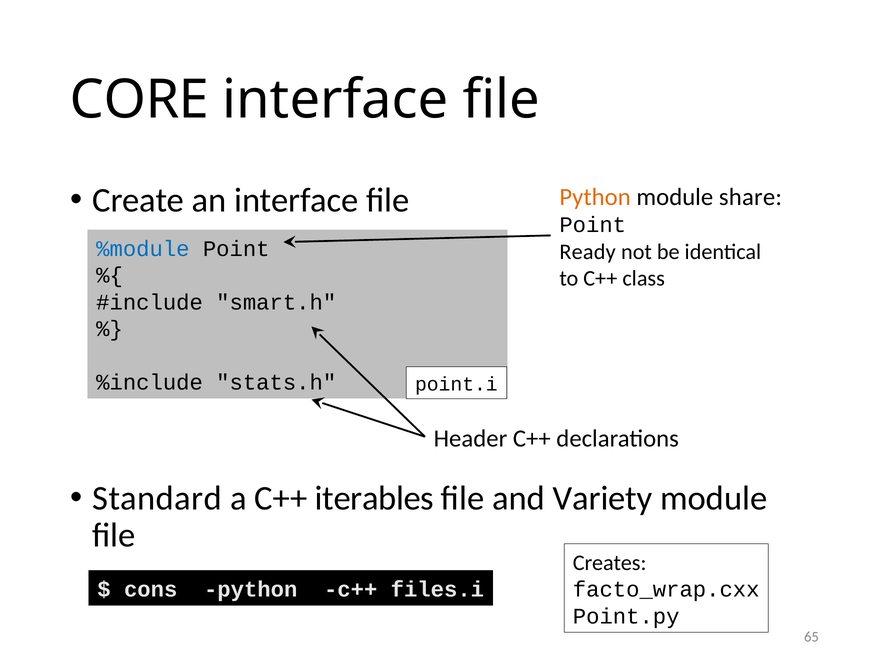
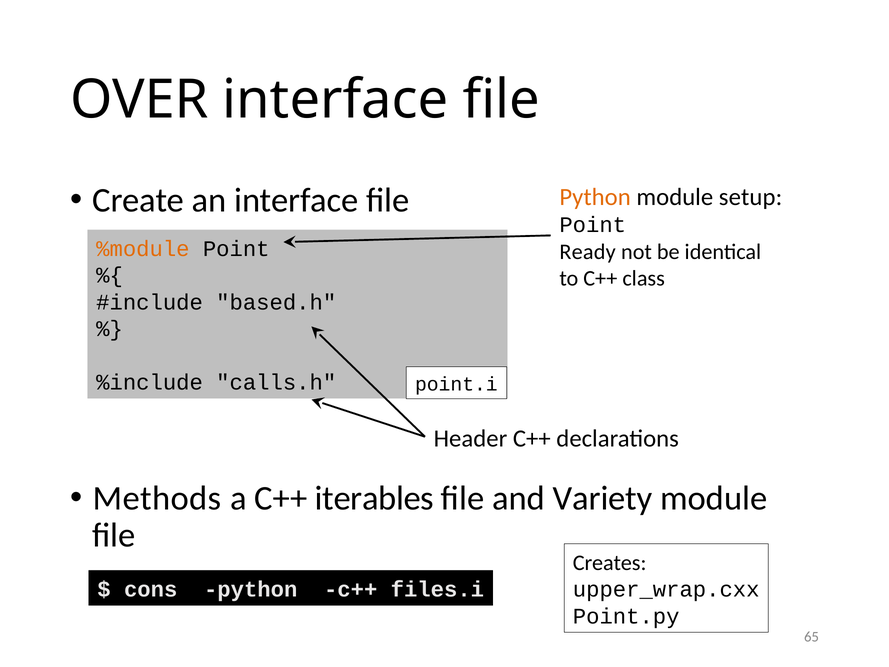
CORE: CORE -> OVER
share: share -> setup
%module colour: blue -> orange
smart.h: smart.h -> based.h
stats.h: stats.h -> calls.h
Standard: Standard -> Methods
facto_wrap.cxx: facto_wrap.cxx -> upper_wrap.cxx
